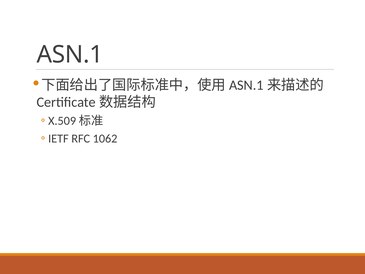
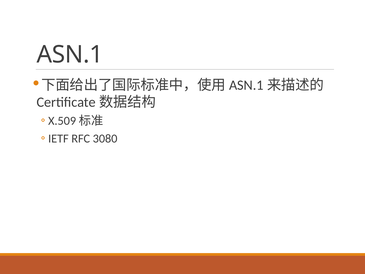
1062: 1062 -> 3080
